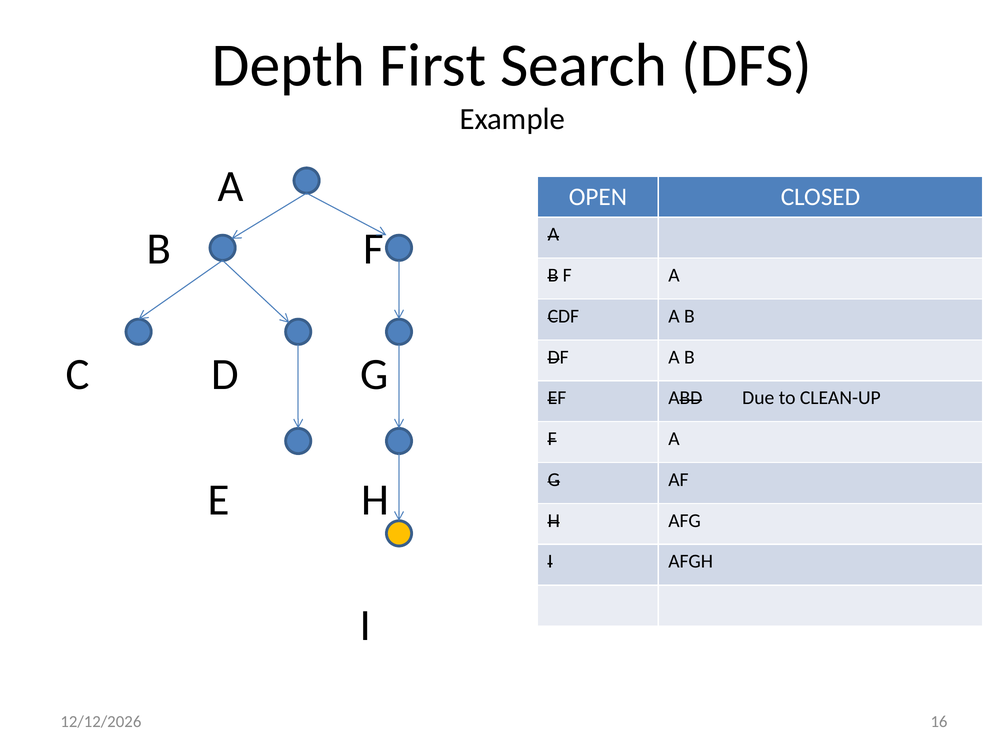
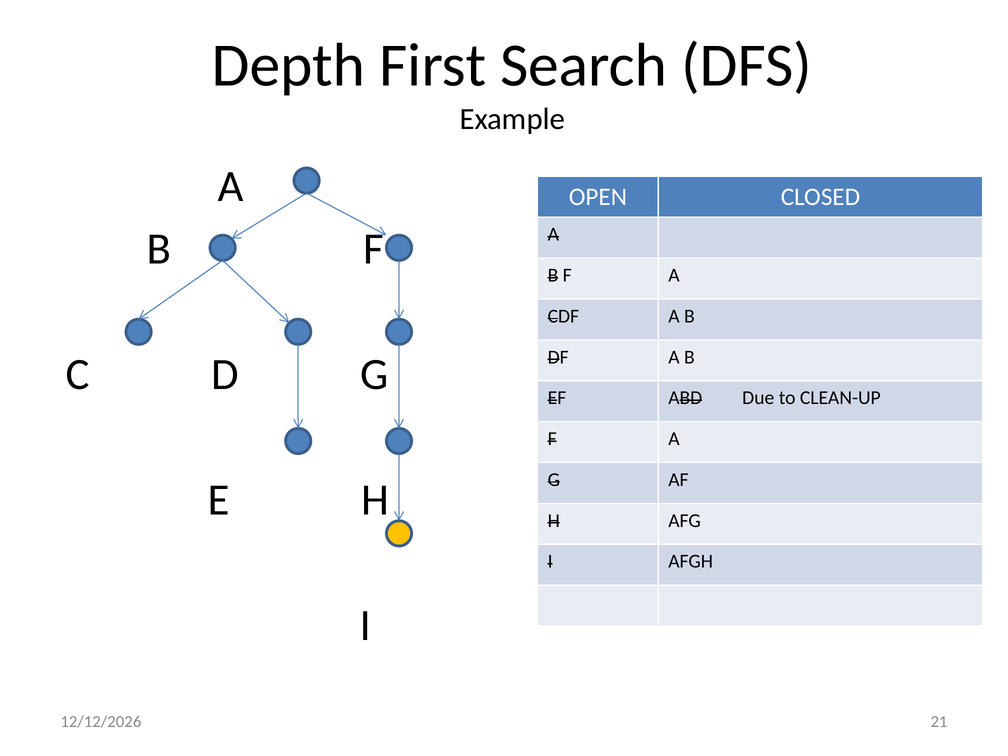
16: 16 -> 21
